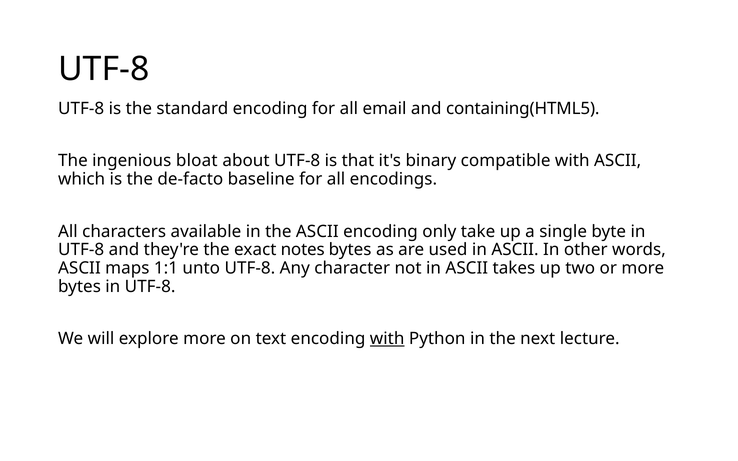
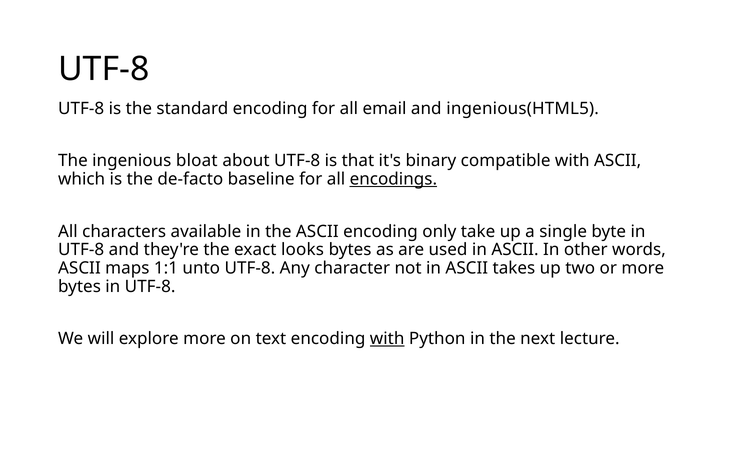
containing(HTML5: containing(HTML5 -> ingenious(HTML5
encodings underline: none -> present
notes: notes -> looks
